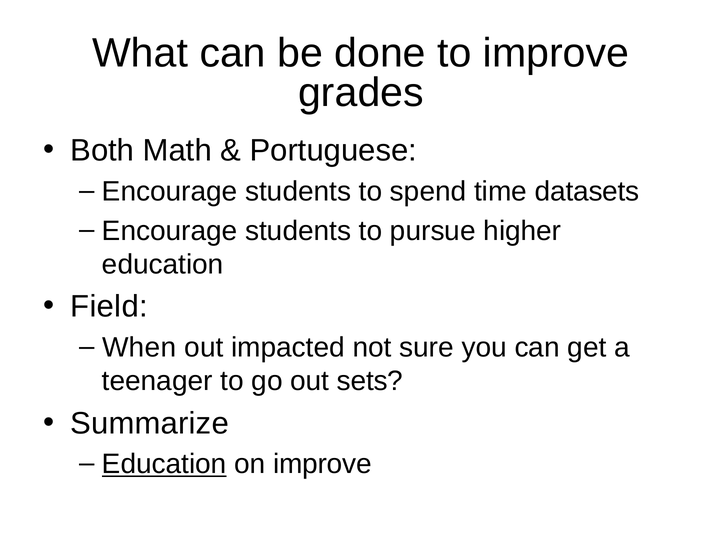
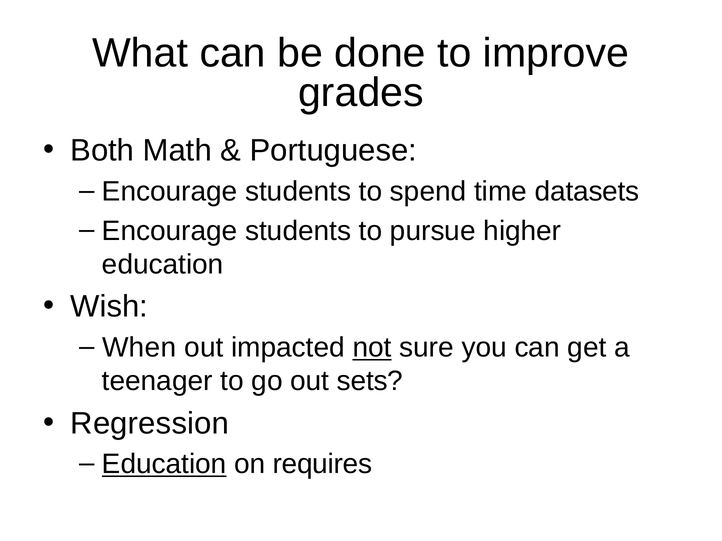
Field: Field -> Wish
not underline: none -> present
Summarize: Summarize -> Regression
on improve: improve -> requires
